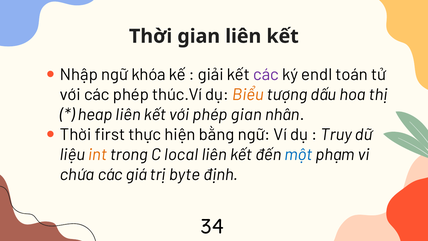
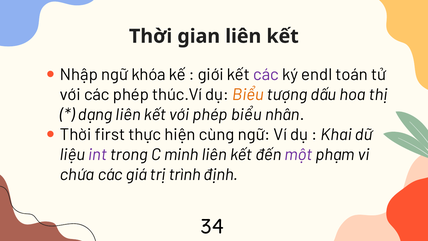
giải: giải -> giới
heap: heap -> dạng
phép gian: gian -> biểu
bằng: bằng -> cùng
Truy: Truy -> Khai
int colour: orange -> purple
local: local -> minh
một colour: blue -> purple
byte: byte -> trình
